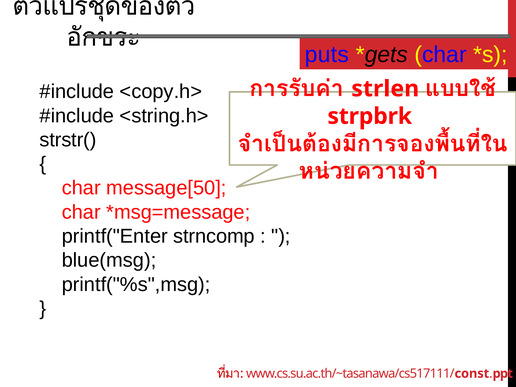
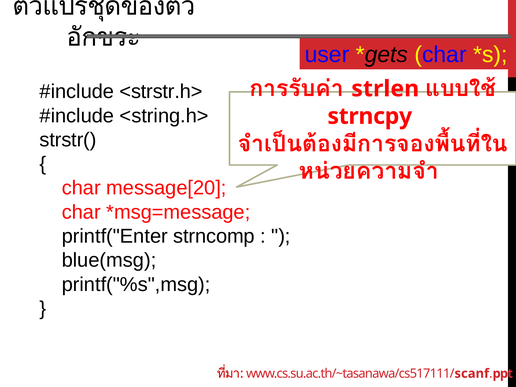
puts: puts -> user
<copy.h>: <copy.h> -> <strstr.h>
strpbrk: strpbrk -> strncpy
message[50: message[50 -> message[20
const: const -> scanf
